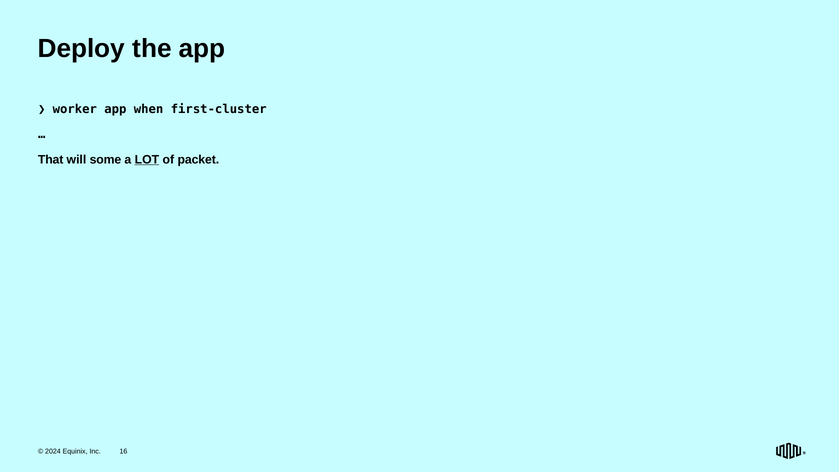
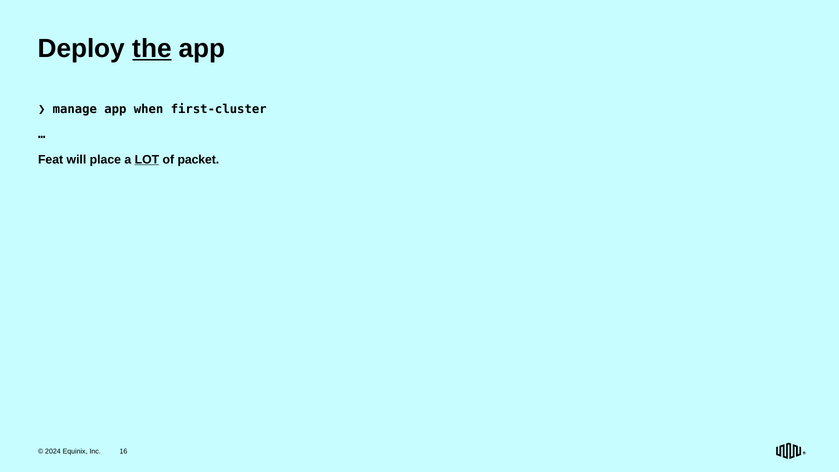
the underline: none -> present
worker: worker -> manage
That: That -> Feat
some: some -> place
